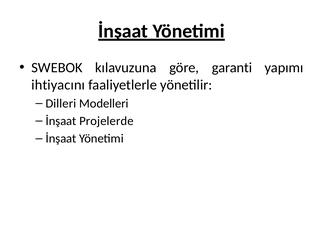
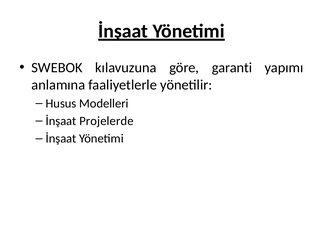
ihtiyacını: ihtiyacını -> anlamına
Dilleri: Dilleri -> Husus
